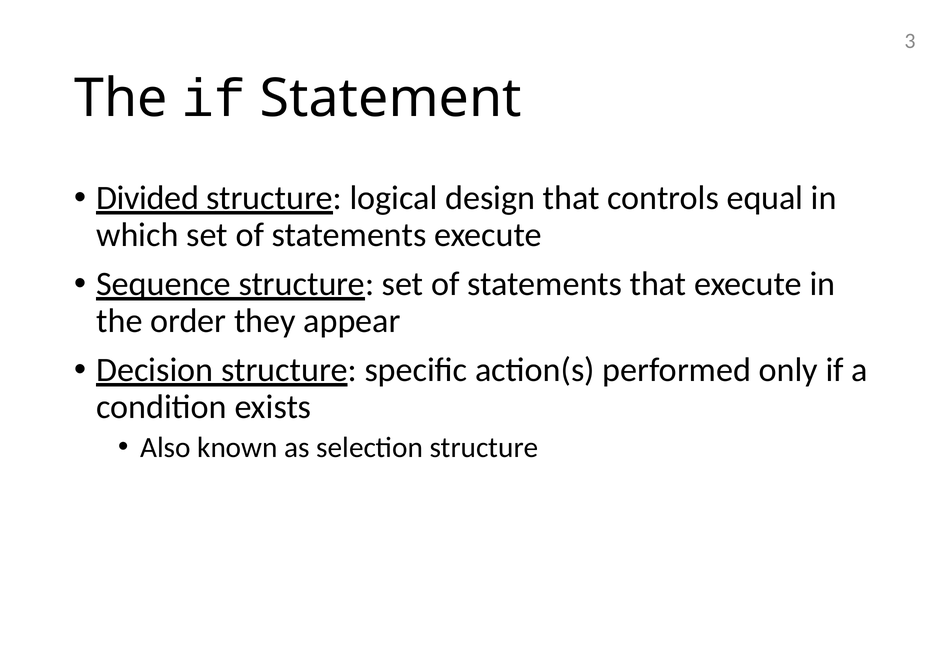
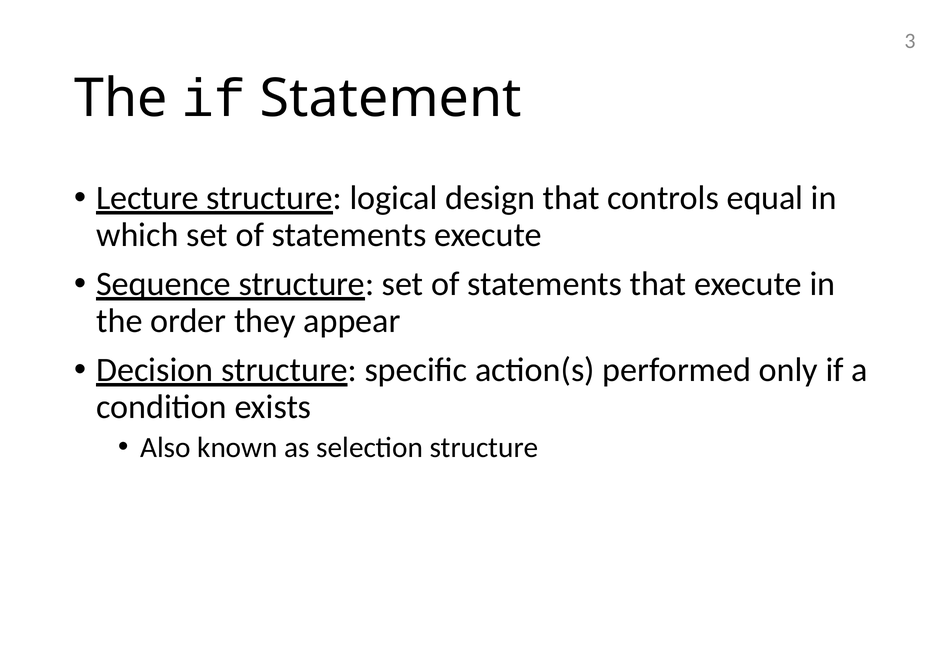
Divided: Divided -> Lecture
